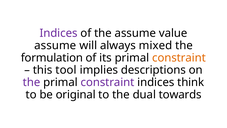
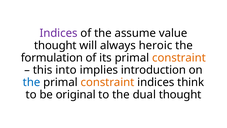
assume at (55, 45): assume -> thought
mixed: mixed -> heroic
tool: tool -> into
descriptions: descriptions -> introduction
the at (32, 82) colour: purple -> blue
constraint at (107, 82) colour: purple -> orange
dual towards: towards -> thought
